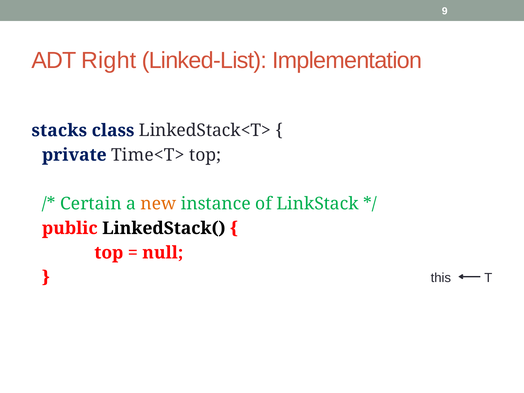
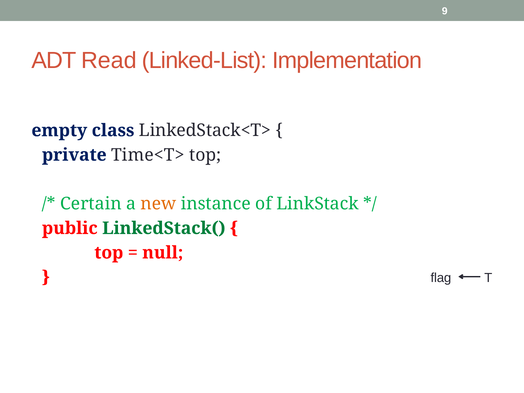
Right: Right -> Read
stacks: stacks -> empty
LinkedStack( colour: black -> green
this: this -> flag
